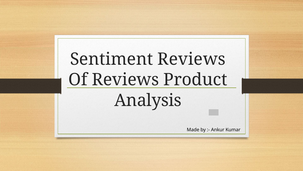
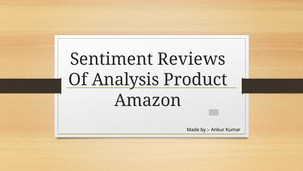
Of Reviews: Reviews -> Analysis
Analysis: Analysis -> Amazon
